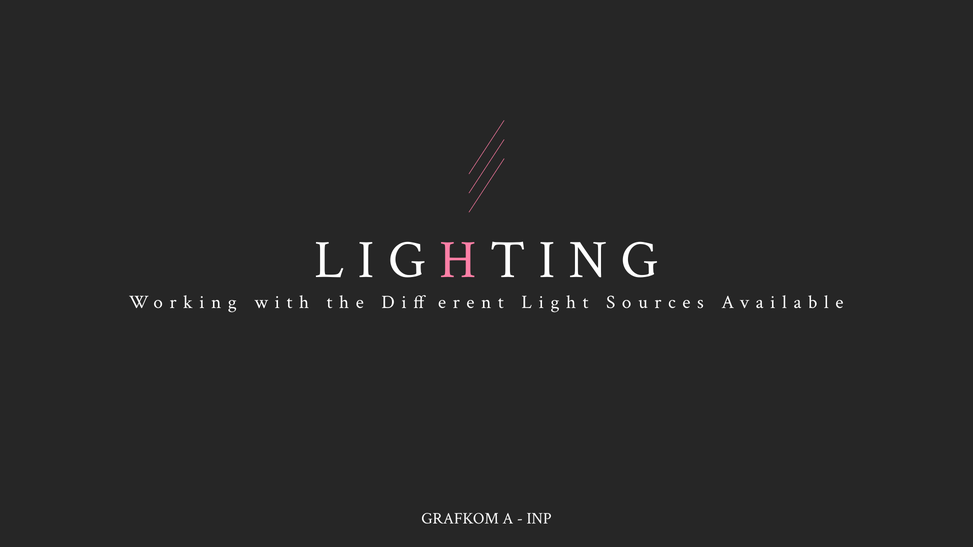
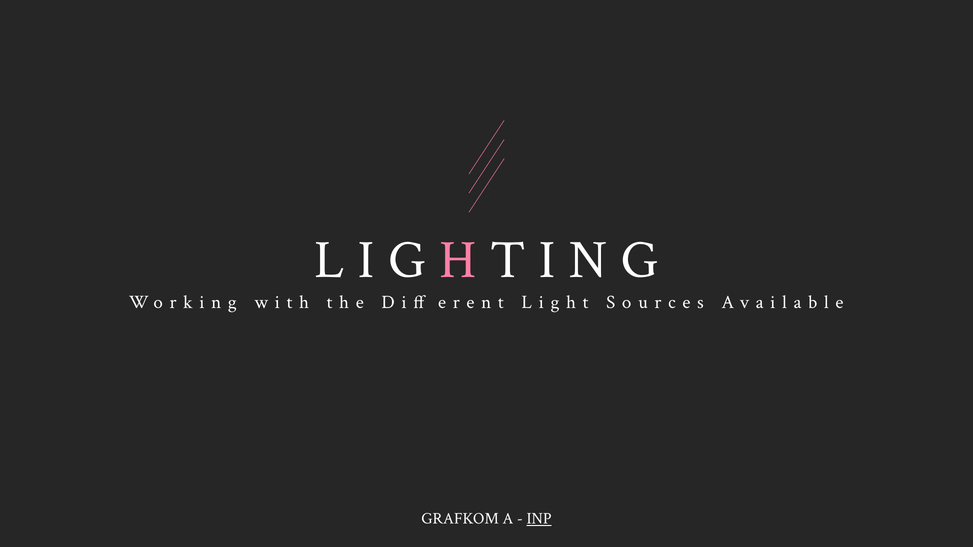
INP underline: none -> present
